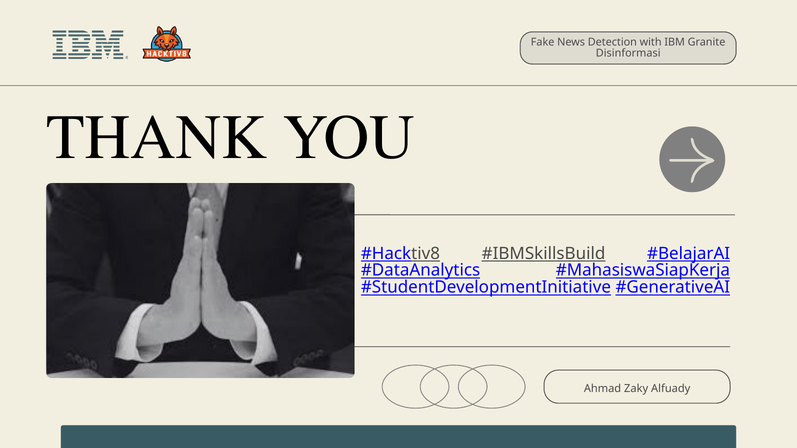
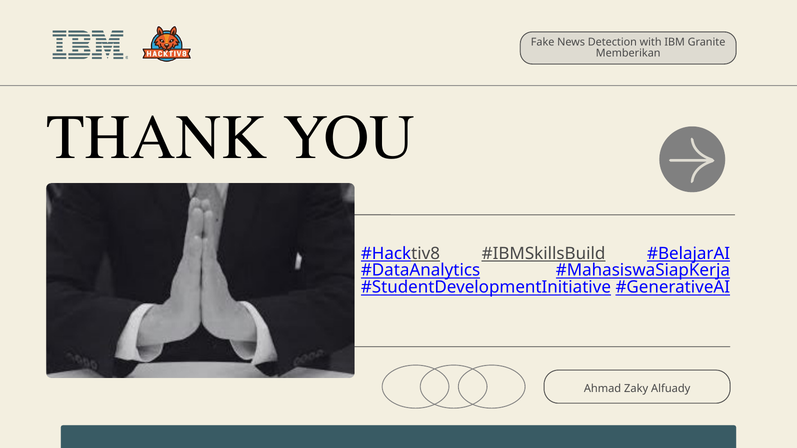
Disinformasi: Disinformasi -> Memberikan
